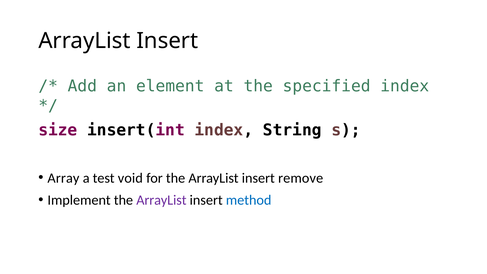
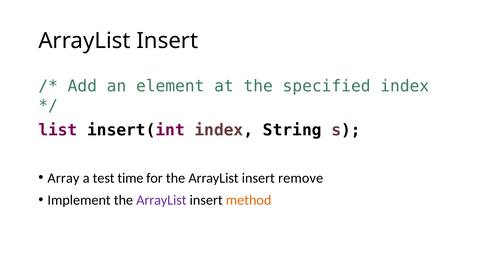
size: size -> list
void: void -> time
method colour: blue -> orange
